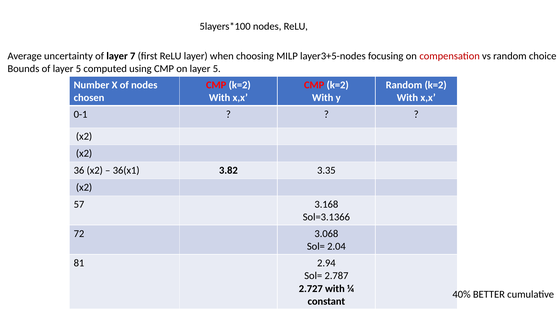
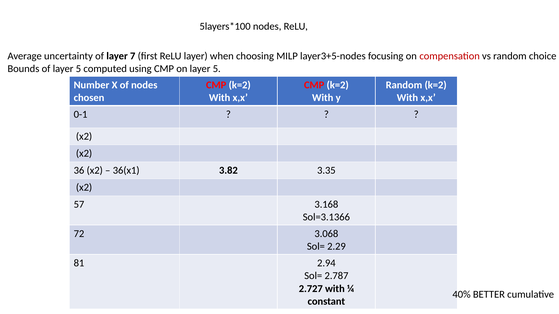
2.04: 2.04 -> 2.29
